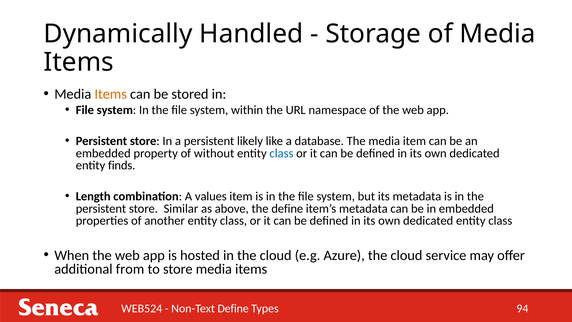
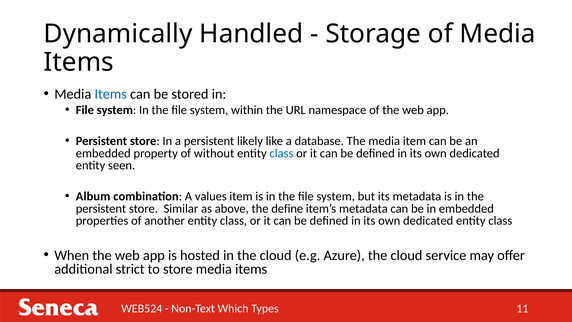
Items at (111, 94) colour: orange -> blue
finds: finds -> seen
Length: Length -> Album
from: from -> strict
Non-Text Define: Define -> Which
94: 94 -> 11
